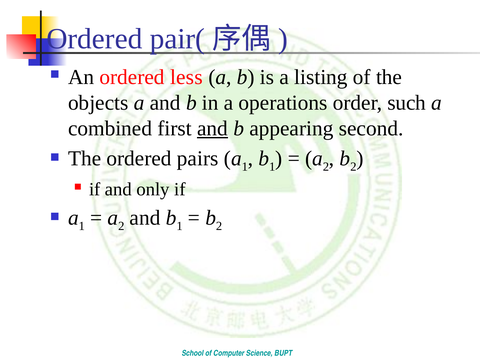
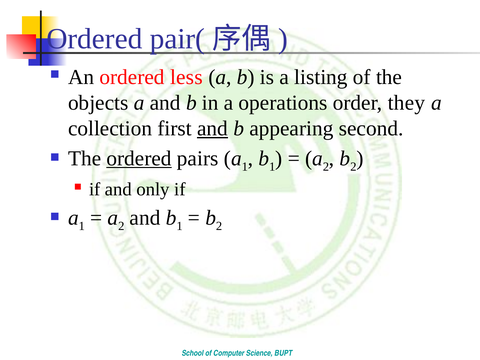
such: such -> they
combined: combined -> collection
ordered at (139, 158) underline: none -> present
